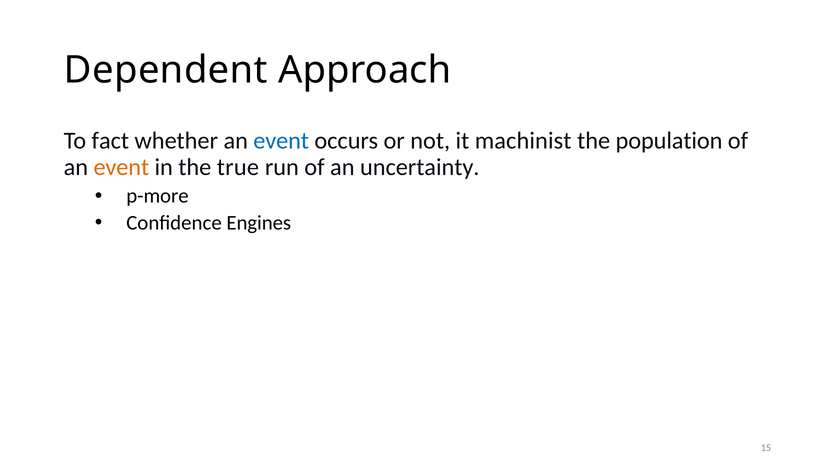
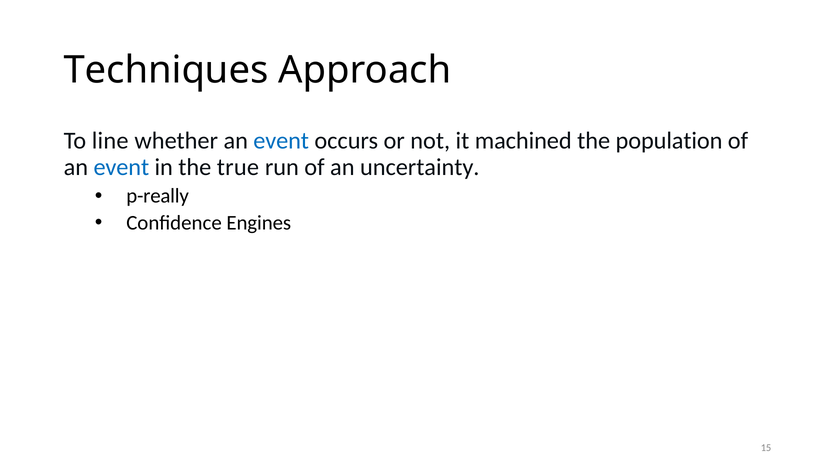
Dependent: Dependent -> Techniques
fact: fact -> line
machinist: machinist -> machined
event at (121, 167) colour: orange -> blue
p-more: p-more -> p-really
